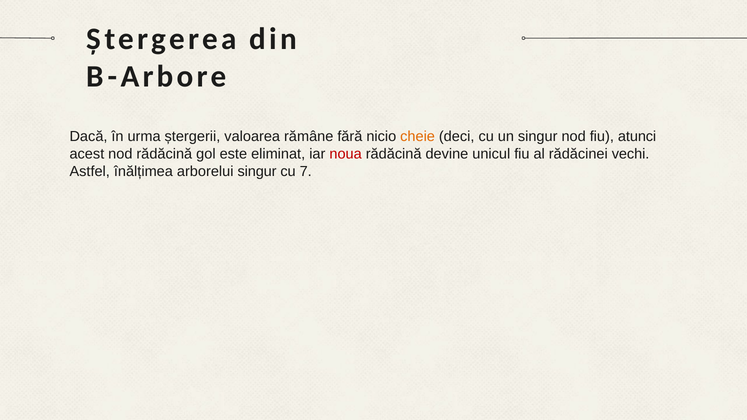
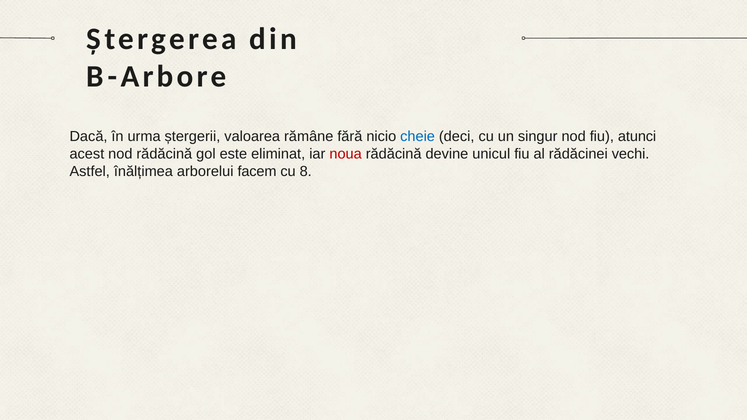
cheie colour: orange -> blue
arborelui singur: singur -> facem
7: 7 -> 8
